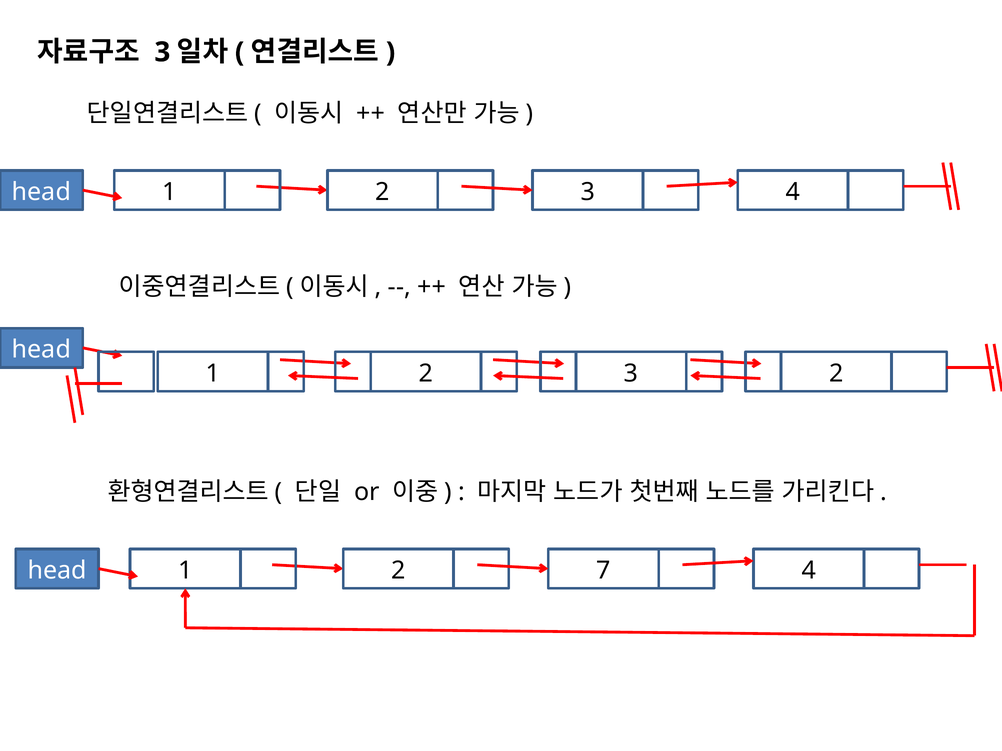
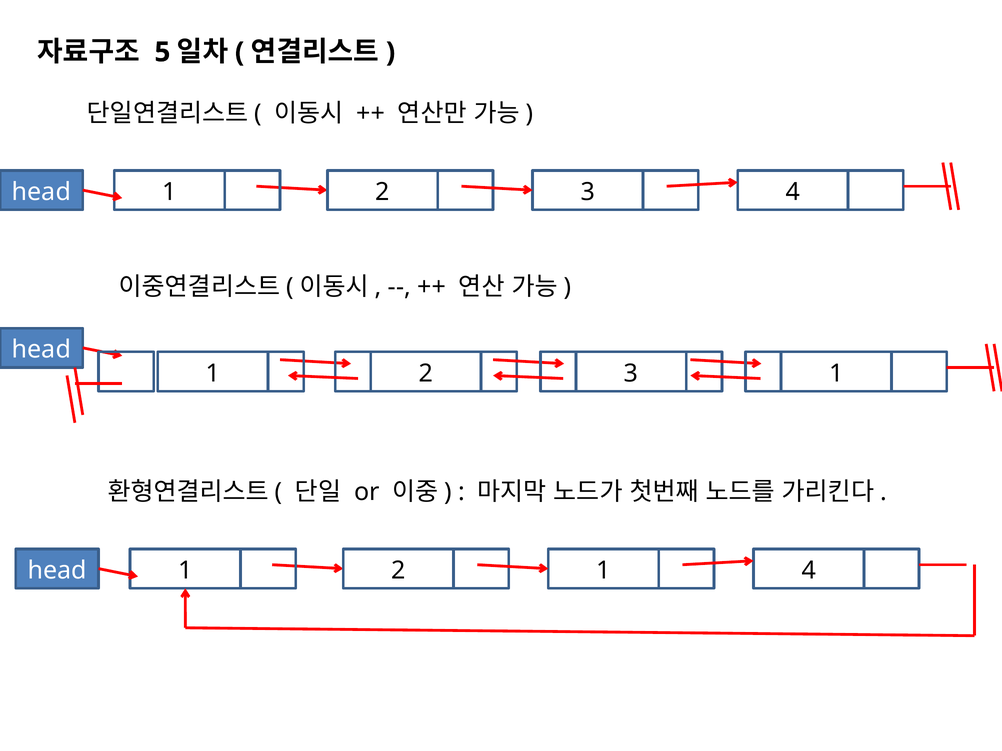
3 at (162, 52): 3 -> 5
3 2: 2 -> 1
2 7: 7 -> 1
